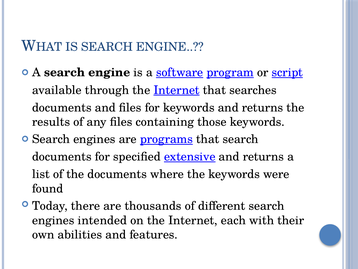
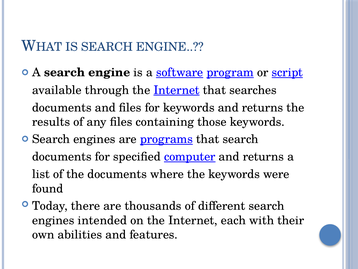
extensive: extensive -> computer
